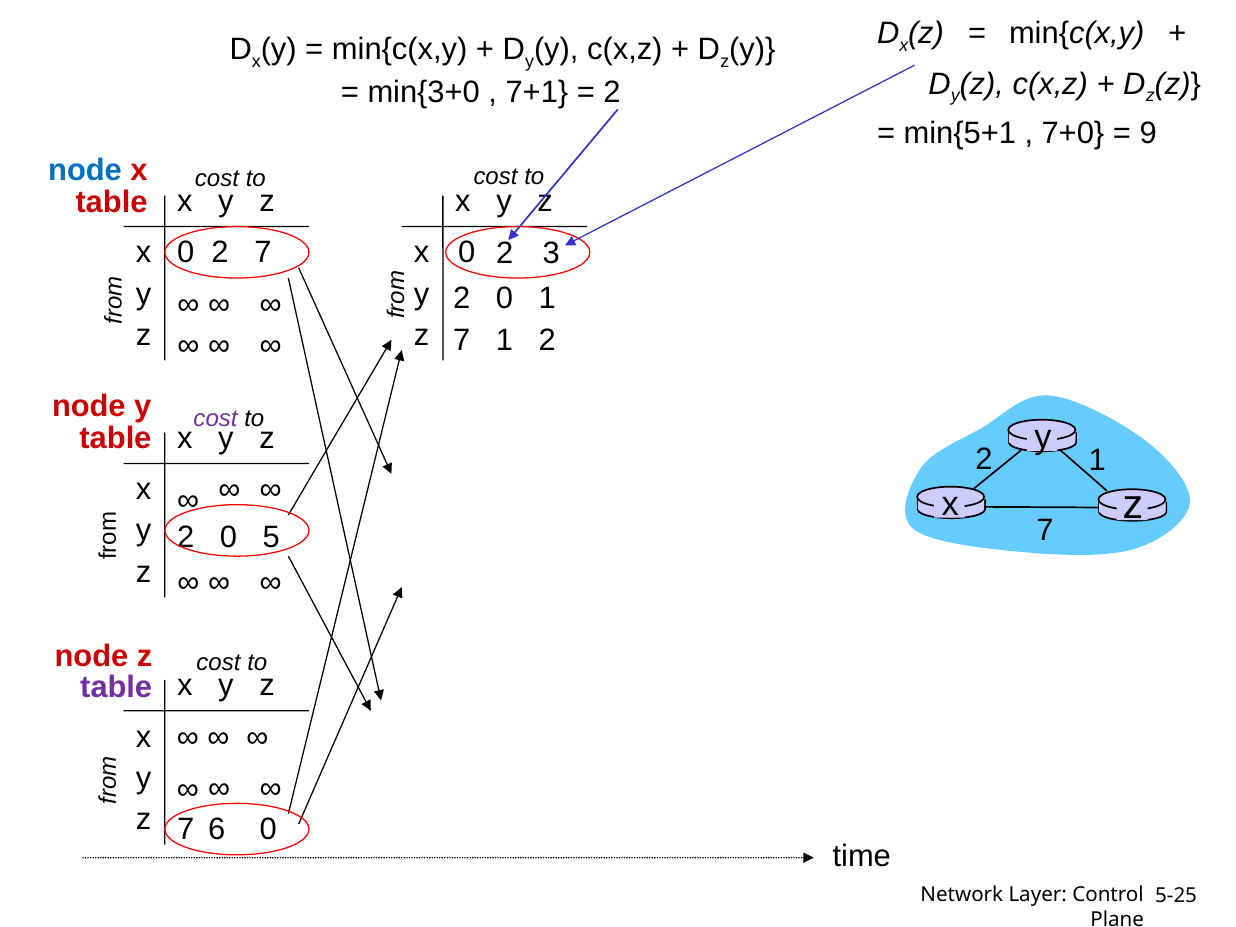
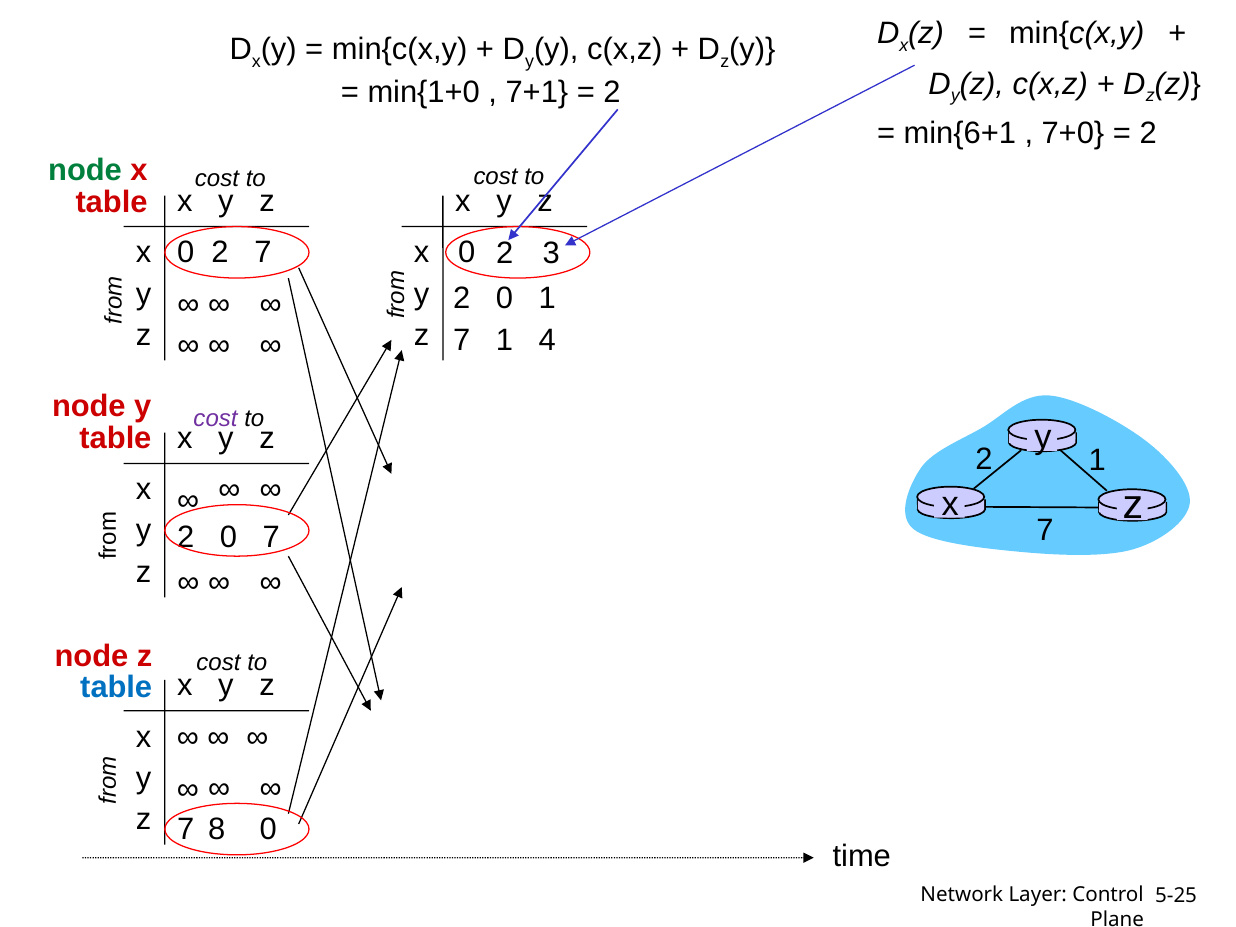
min{3+0: min{3+0 -> min{1+0
min{5+1: min{5+1 -> min{6+1
9 at (1148, 133): 9 -> 2
node at (85, 170) colour: blue -> green
7 1 2: 2 -> 4
0 5: 5 -> 7
table at (116, 688) colour: purple -> blue
6: 6 -> 8
